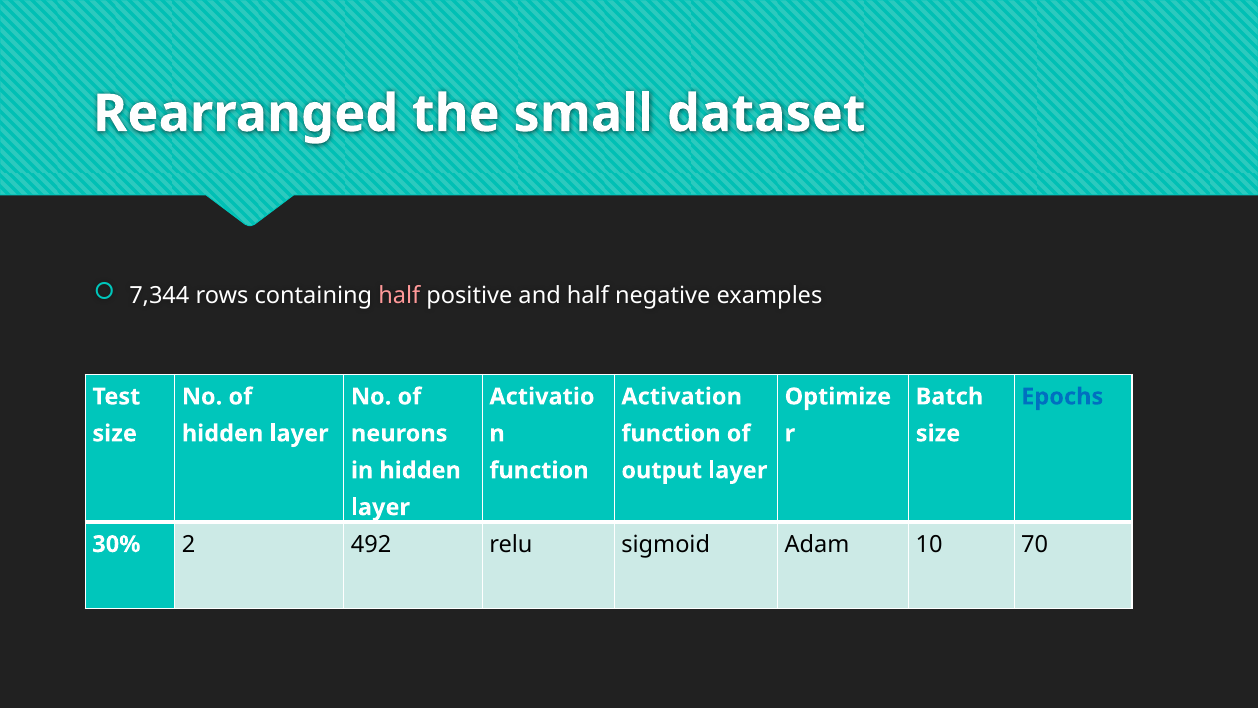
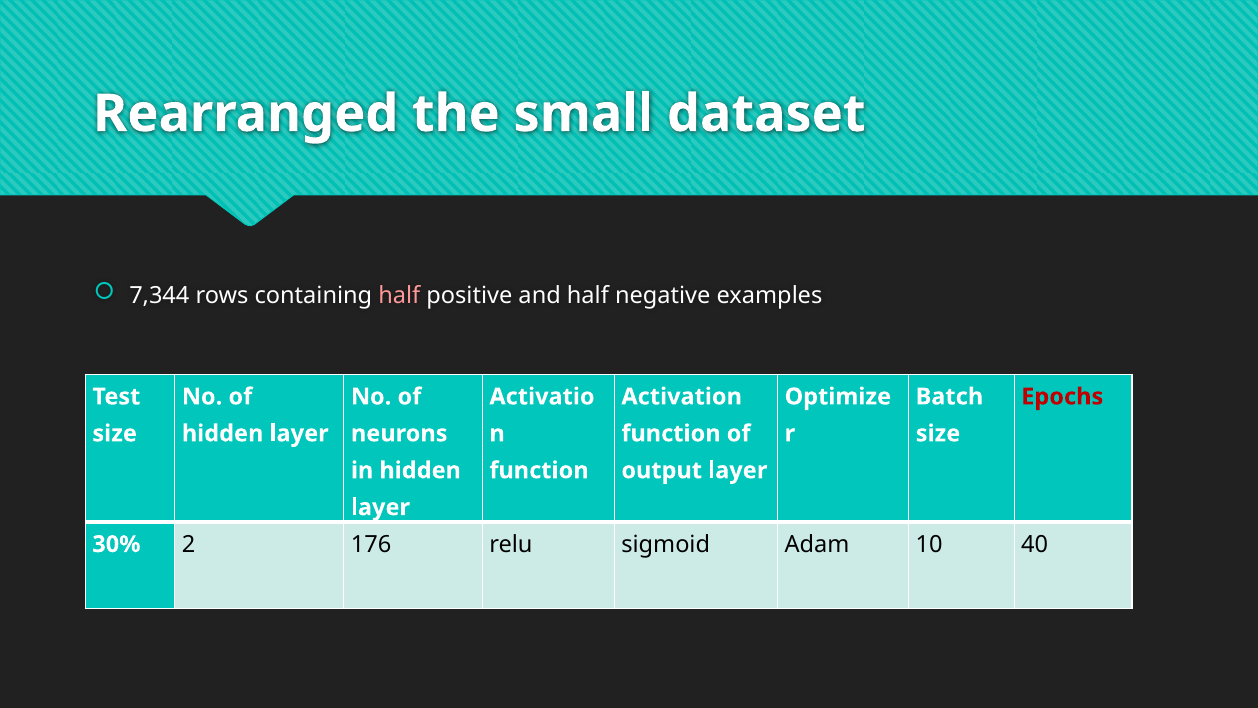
Epochs colour: blue -> red
492: 492 -> 176
70: 70 -> 40
